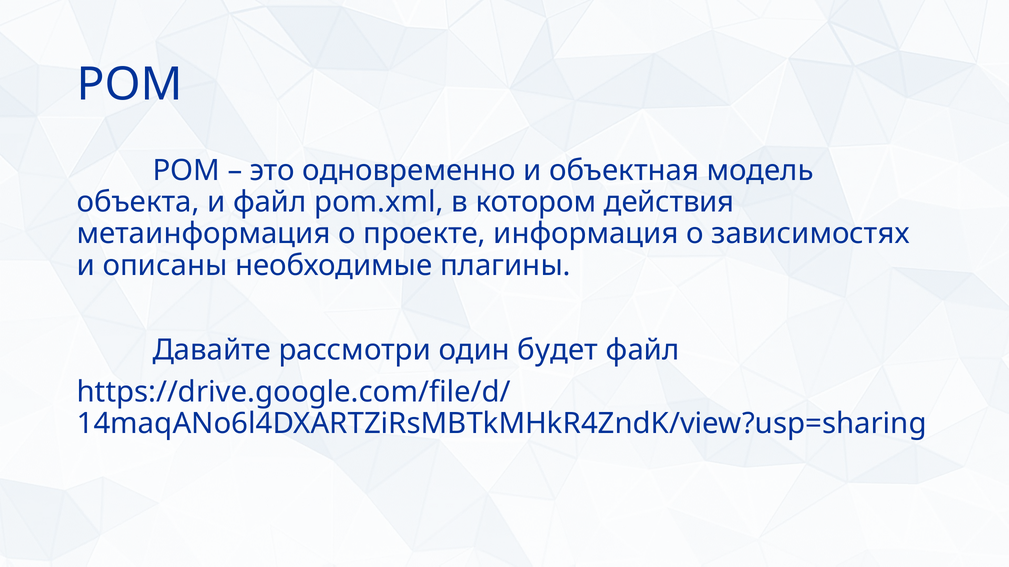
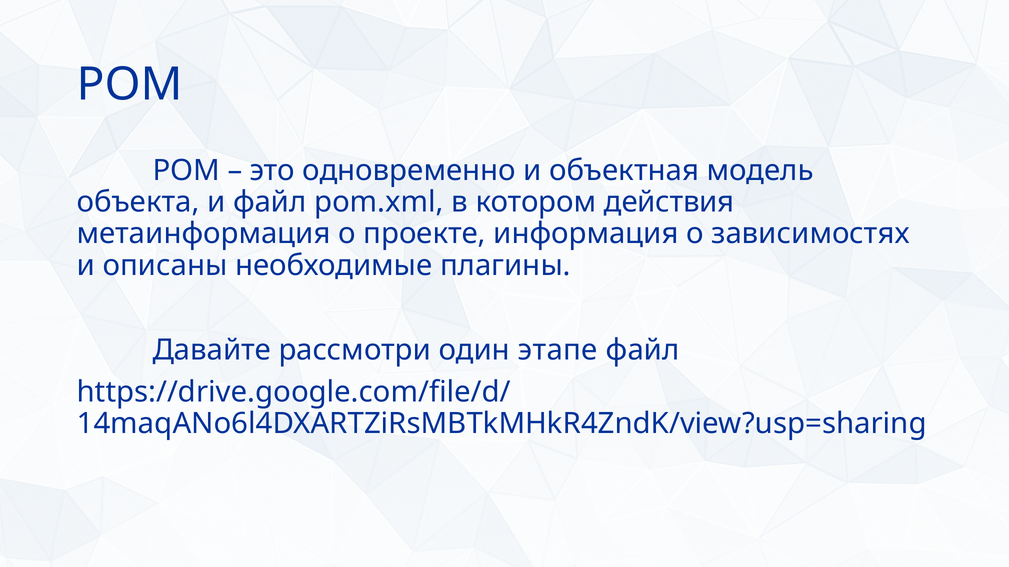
будет: будет -> этапе
